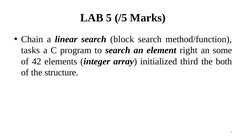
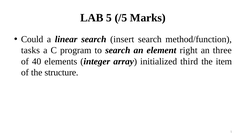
Chain: Chain -> Could
block: block -> insert
some: some -> three
42: 42 -> 40
both: both -> item
